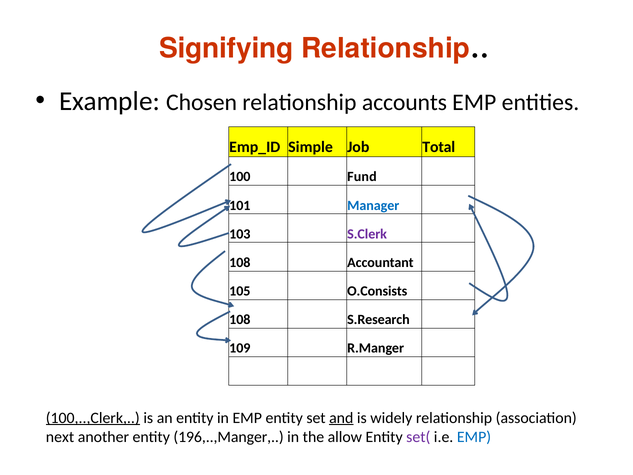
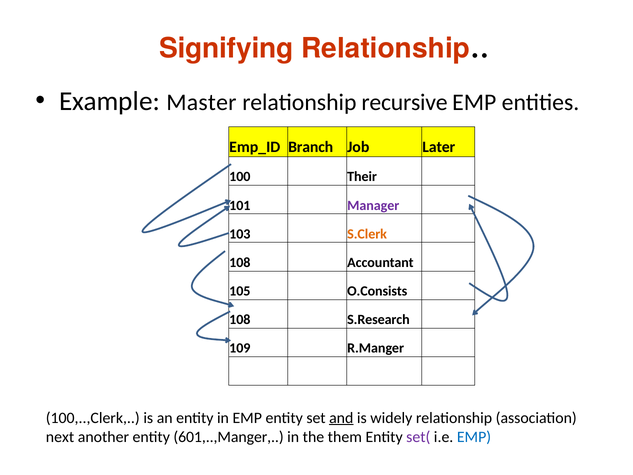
Chosen: Chosen -> Master
accounts: accounts -> recursive
Simple: Simple -> Branch
Total: Total -> Later
Fund: Fund -> Their
Manager colour: blue -> purple
S.Clerk colour: purple -> orange
100,..,Clerk underline: present -> none
196,..,Manger: 196,..,Manger -> 601,..,Manger
allow: allow -> them
